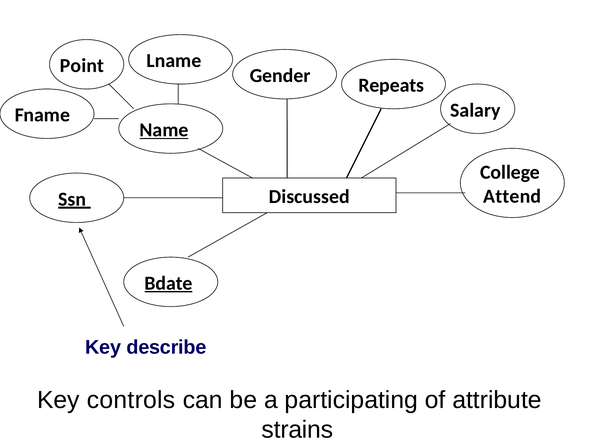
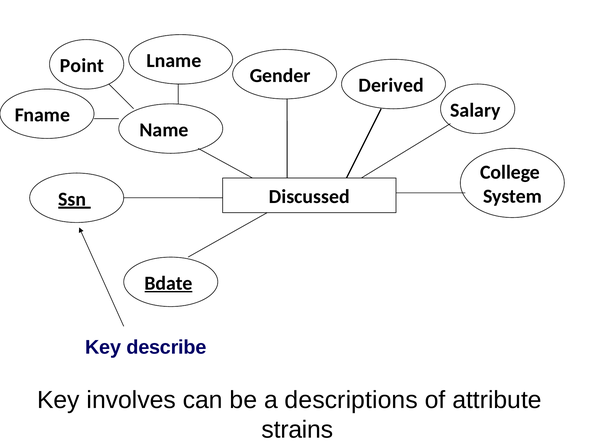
Repeats: Repeats -> Derived
Name underline: present -> none
Attend: Attend -> System
controls: controls -> involves
participating: participating -> descriptions
